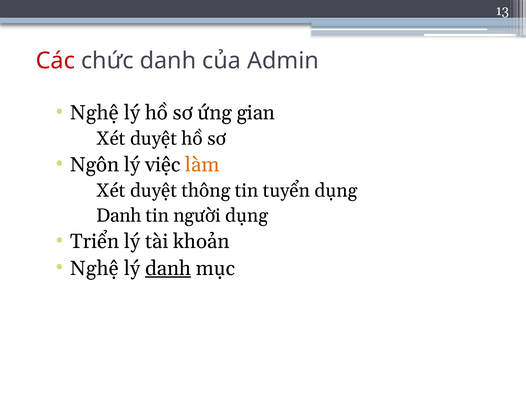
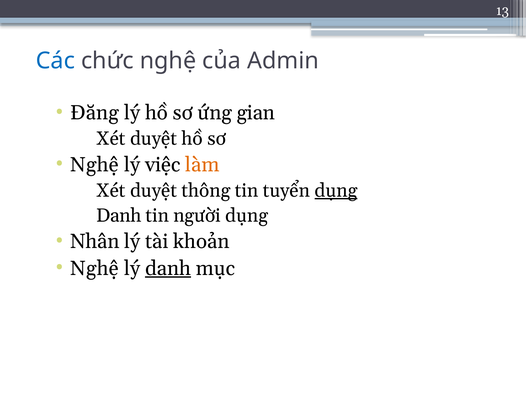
Các colour: red -> blue
chức danh: danh -> nghệ
Nghệ at (95, 113): Nghệ -> Đăng
Ngôn at (95, 164): Ngôn -> Nghệ
dụng at (336, 190) underline: none -> present
Triển: Triển -> Nhân
